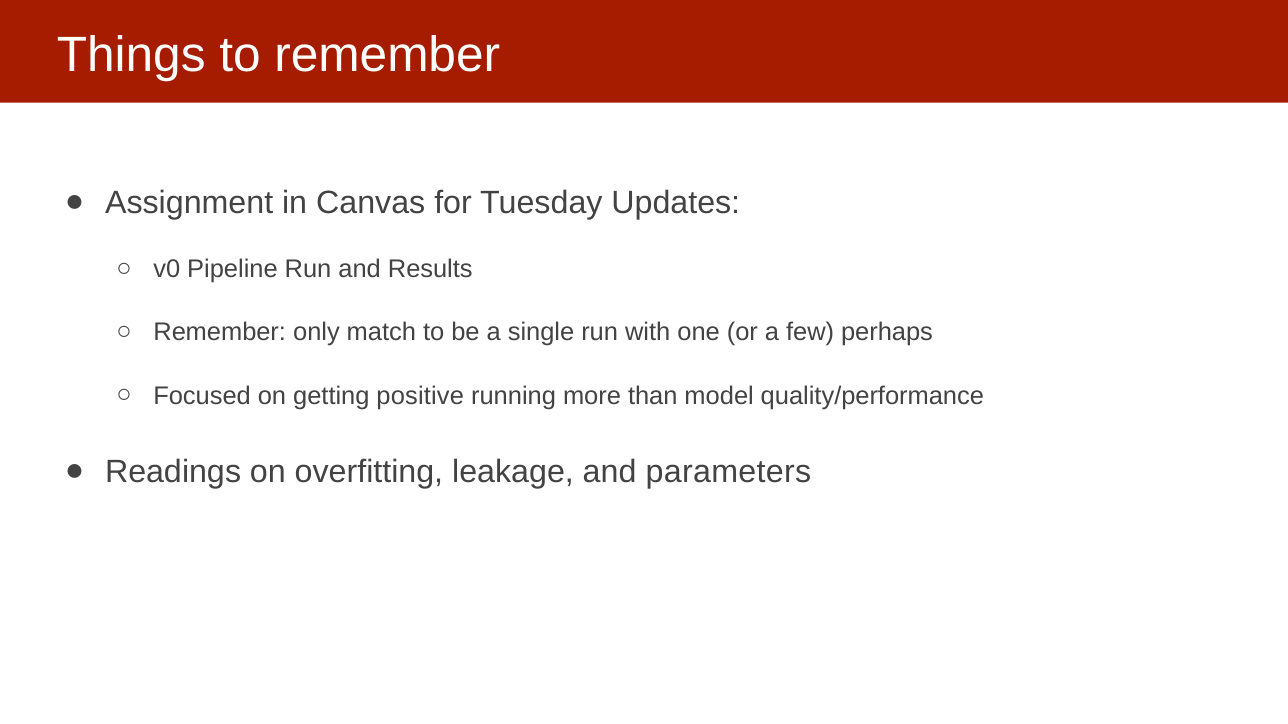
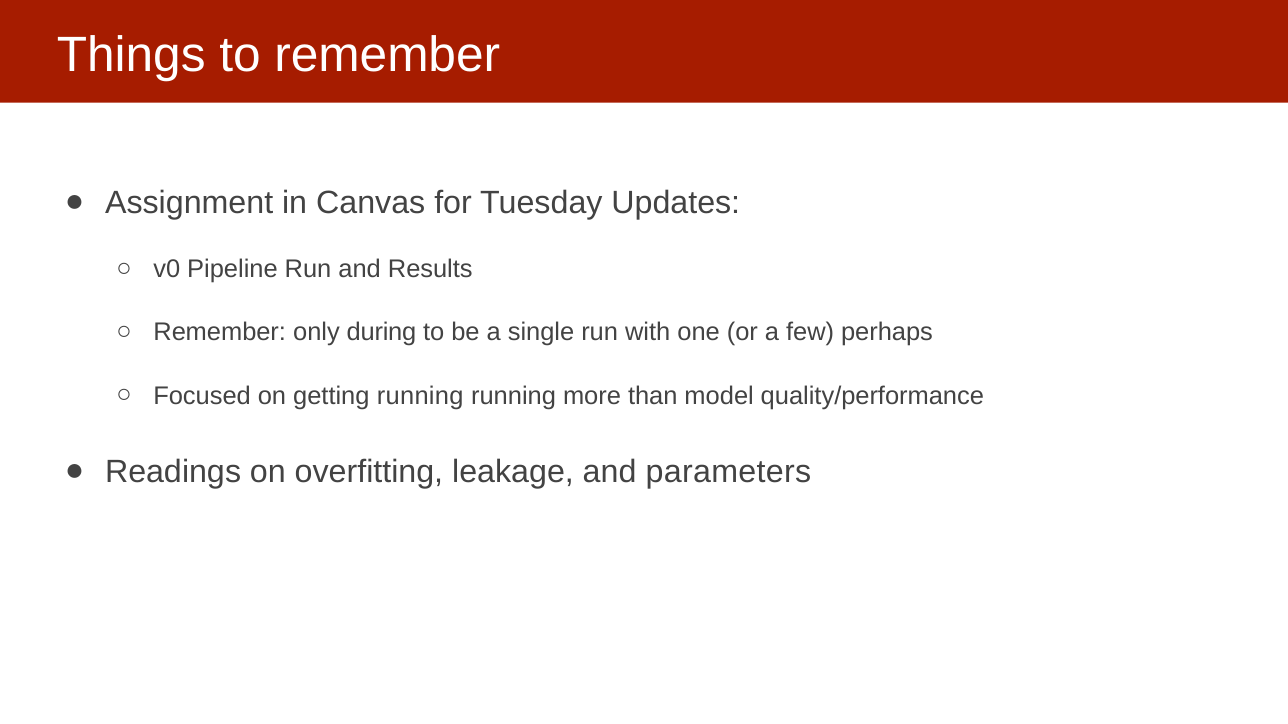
match: match -> during
getting positive: positive -> running
